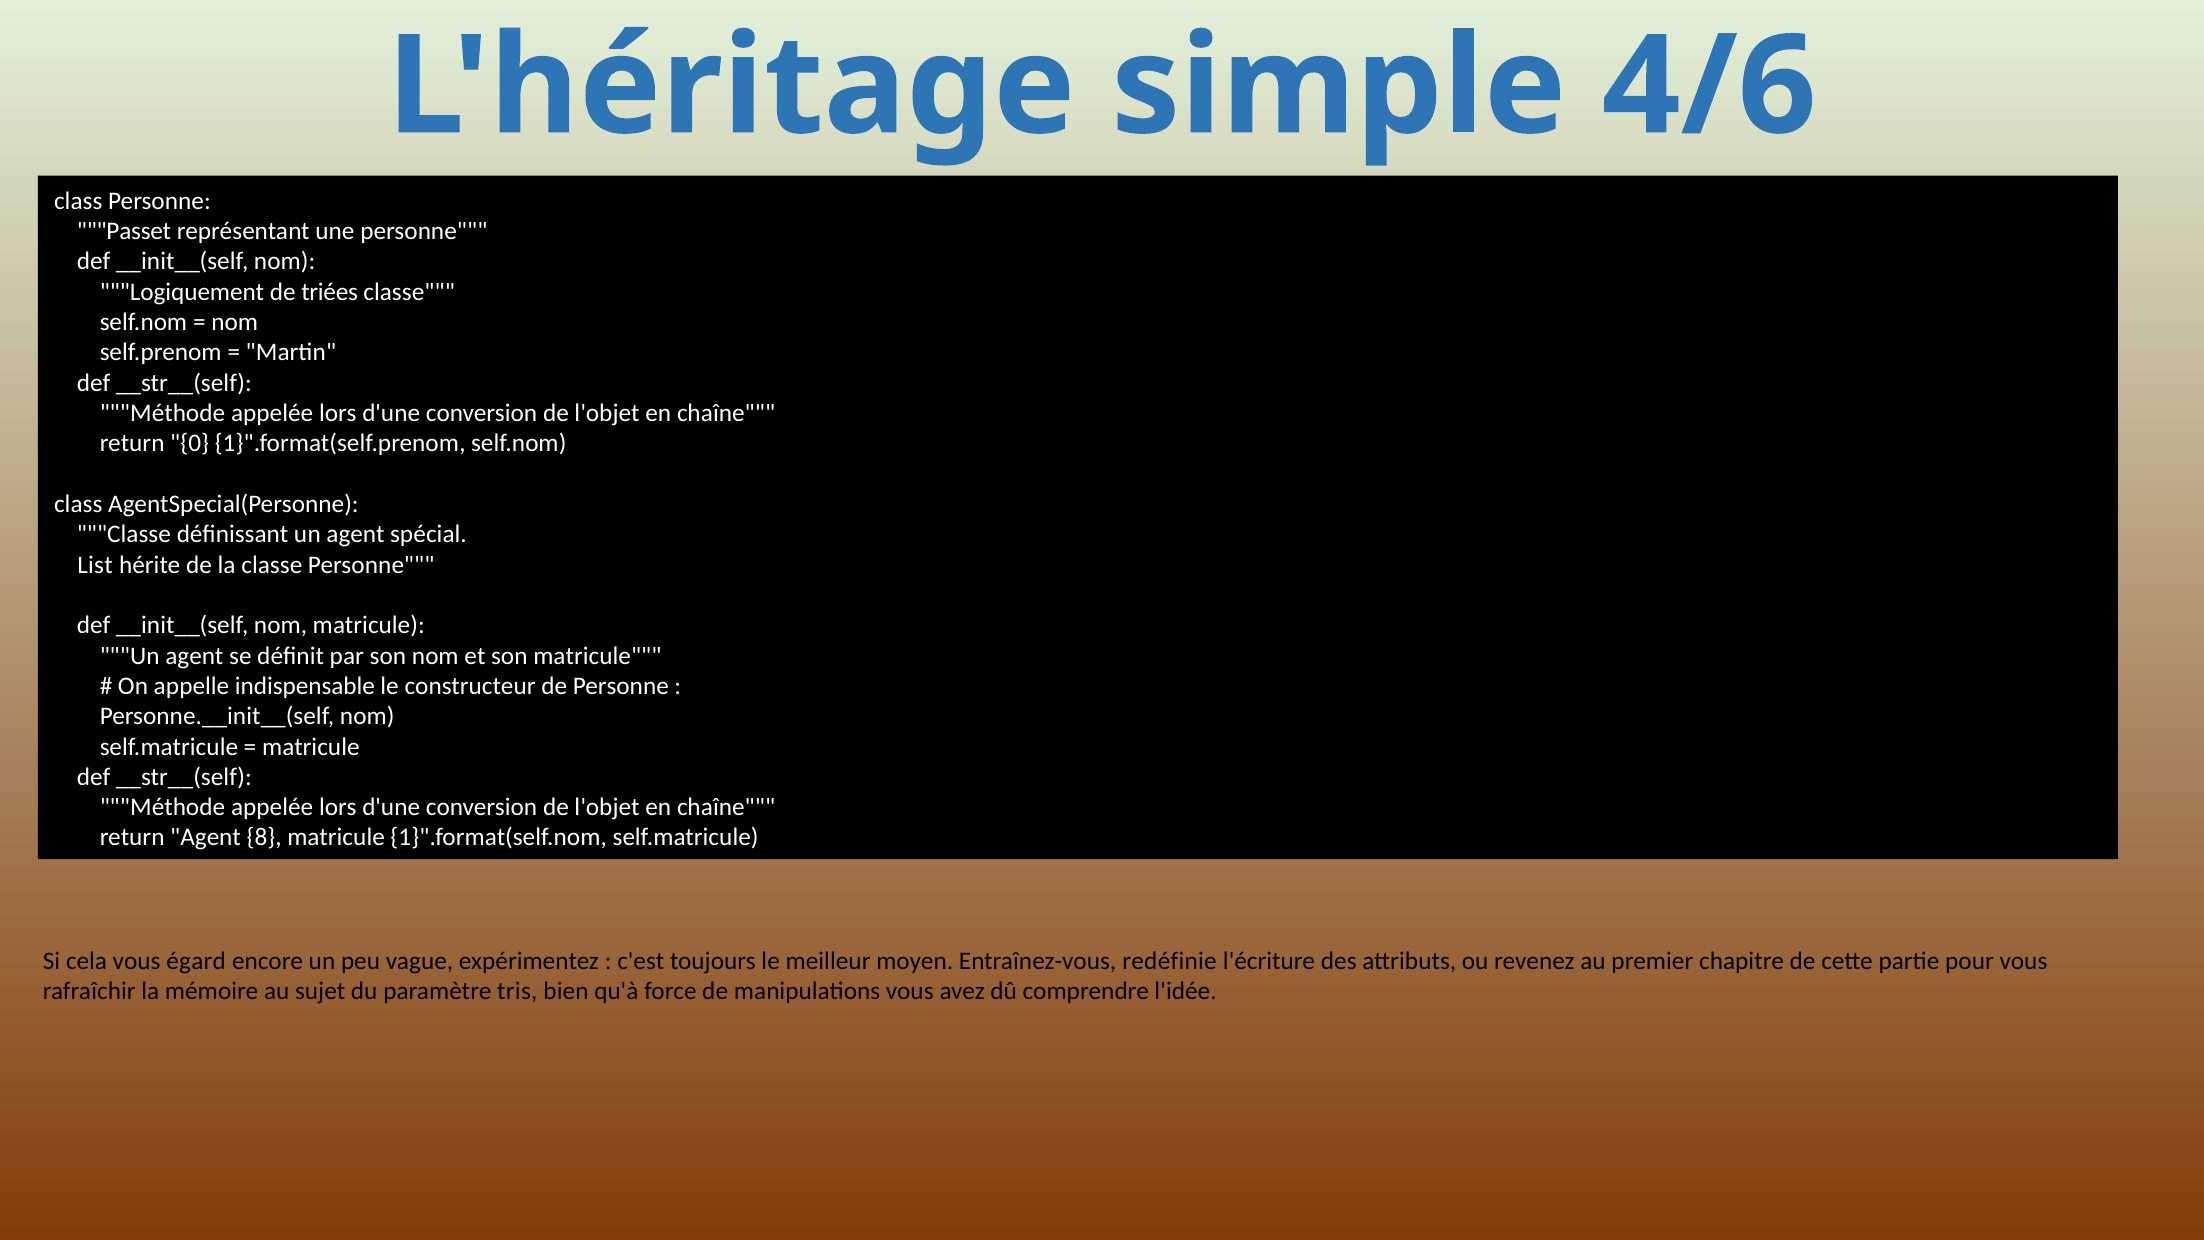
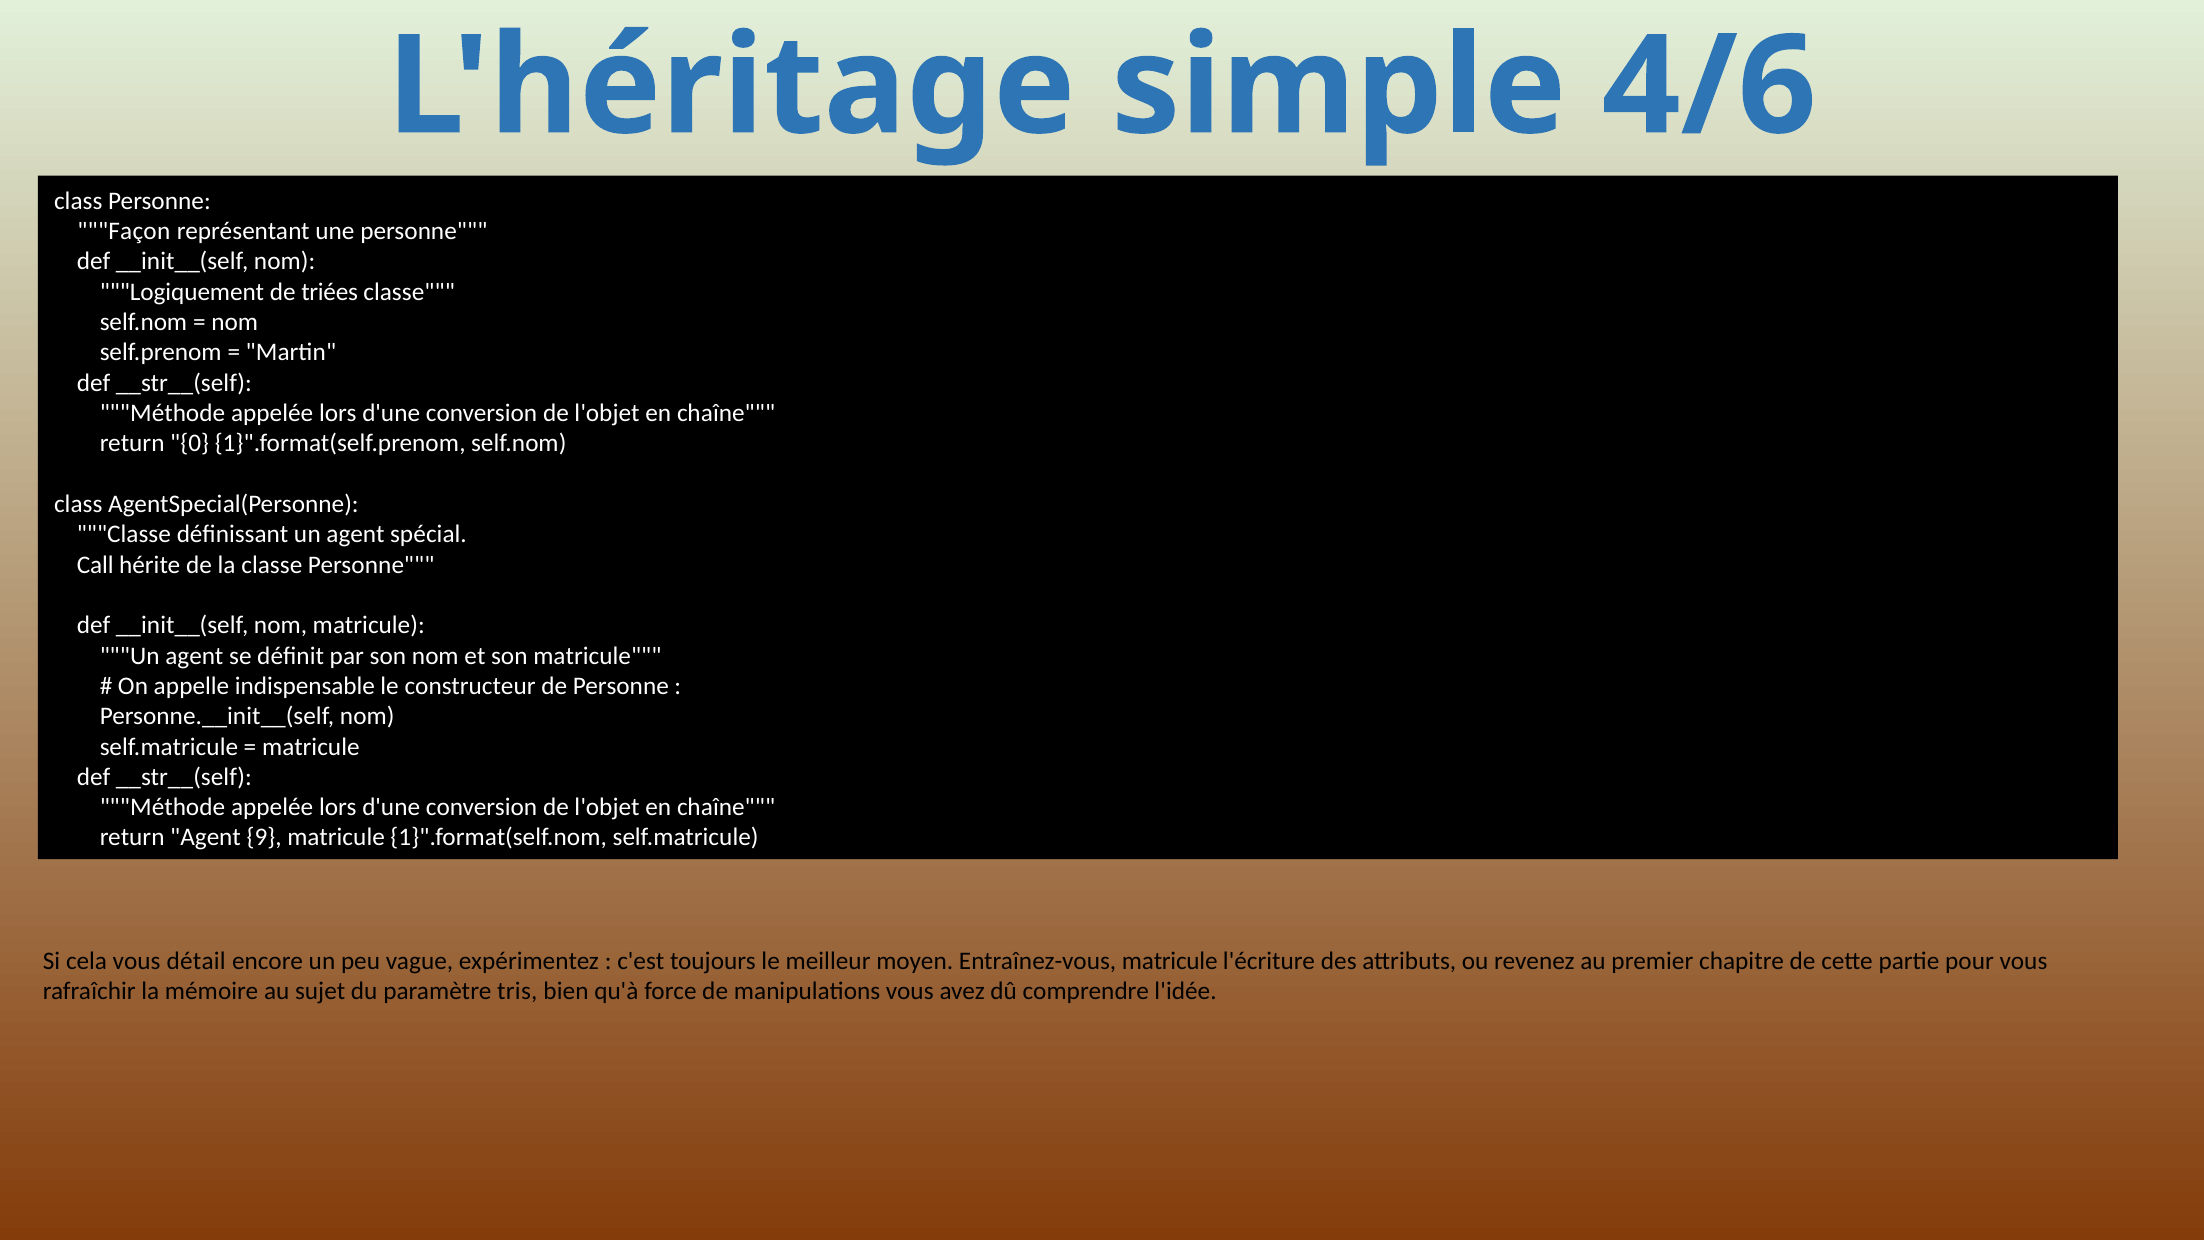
Passet: Passet -> Façon
List: List -> Call
8: 8 -> 9
égard: égard -> détail
Entraînez-vous redéfinie: redéfinie -> matricule
